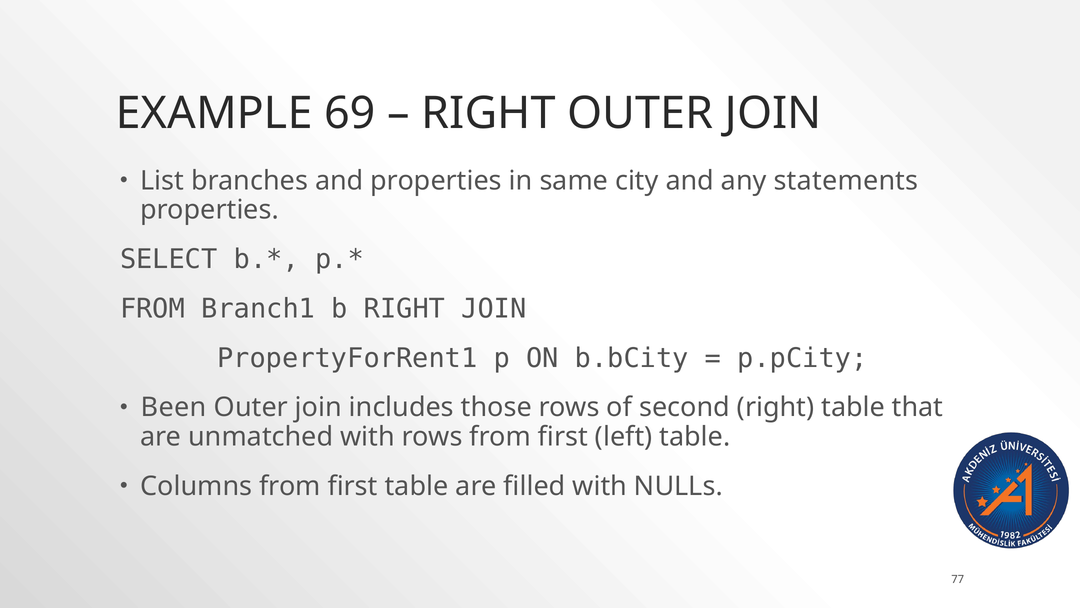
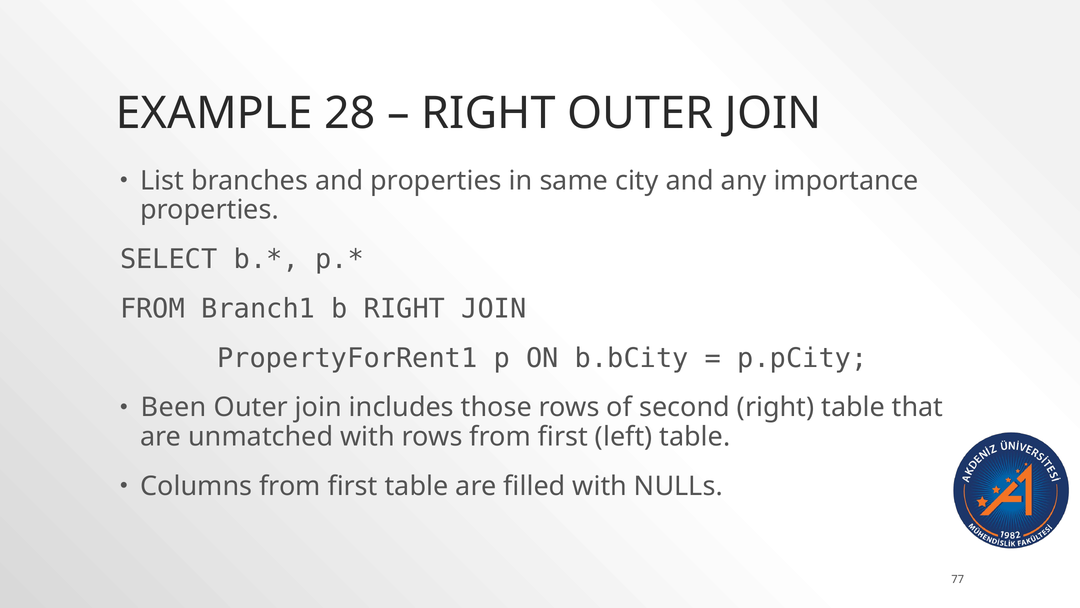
69: 69 -> 28
statements: statements -> importance
